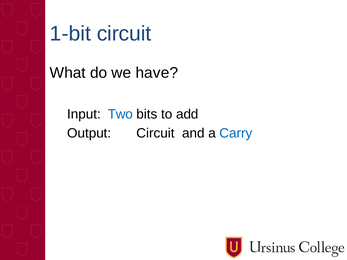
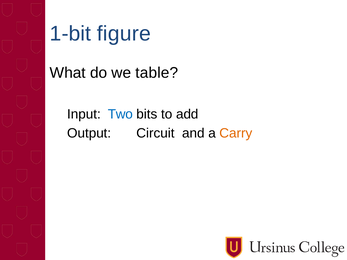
1-bit circuit: circuit -> figure
have: have -> table
Carry colour: blue -> orange
